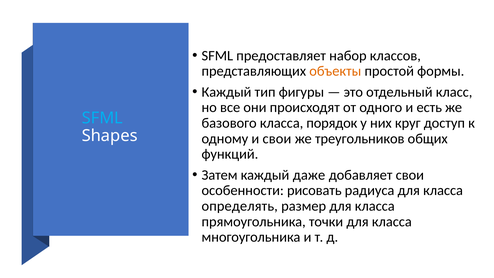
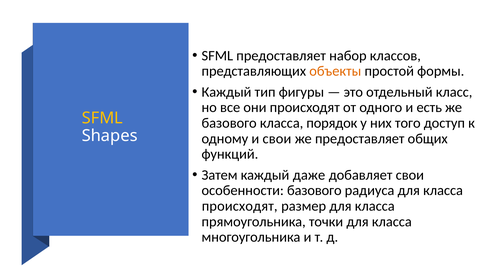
SFML at (102, 118) colour: light blue -> yellow
круг: круг -> того
же треугольников: треугольников -> предоставляет
особенности рисовать: рисовать -> базового
определять at (240, 206): определять -> происходят
